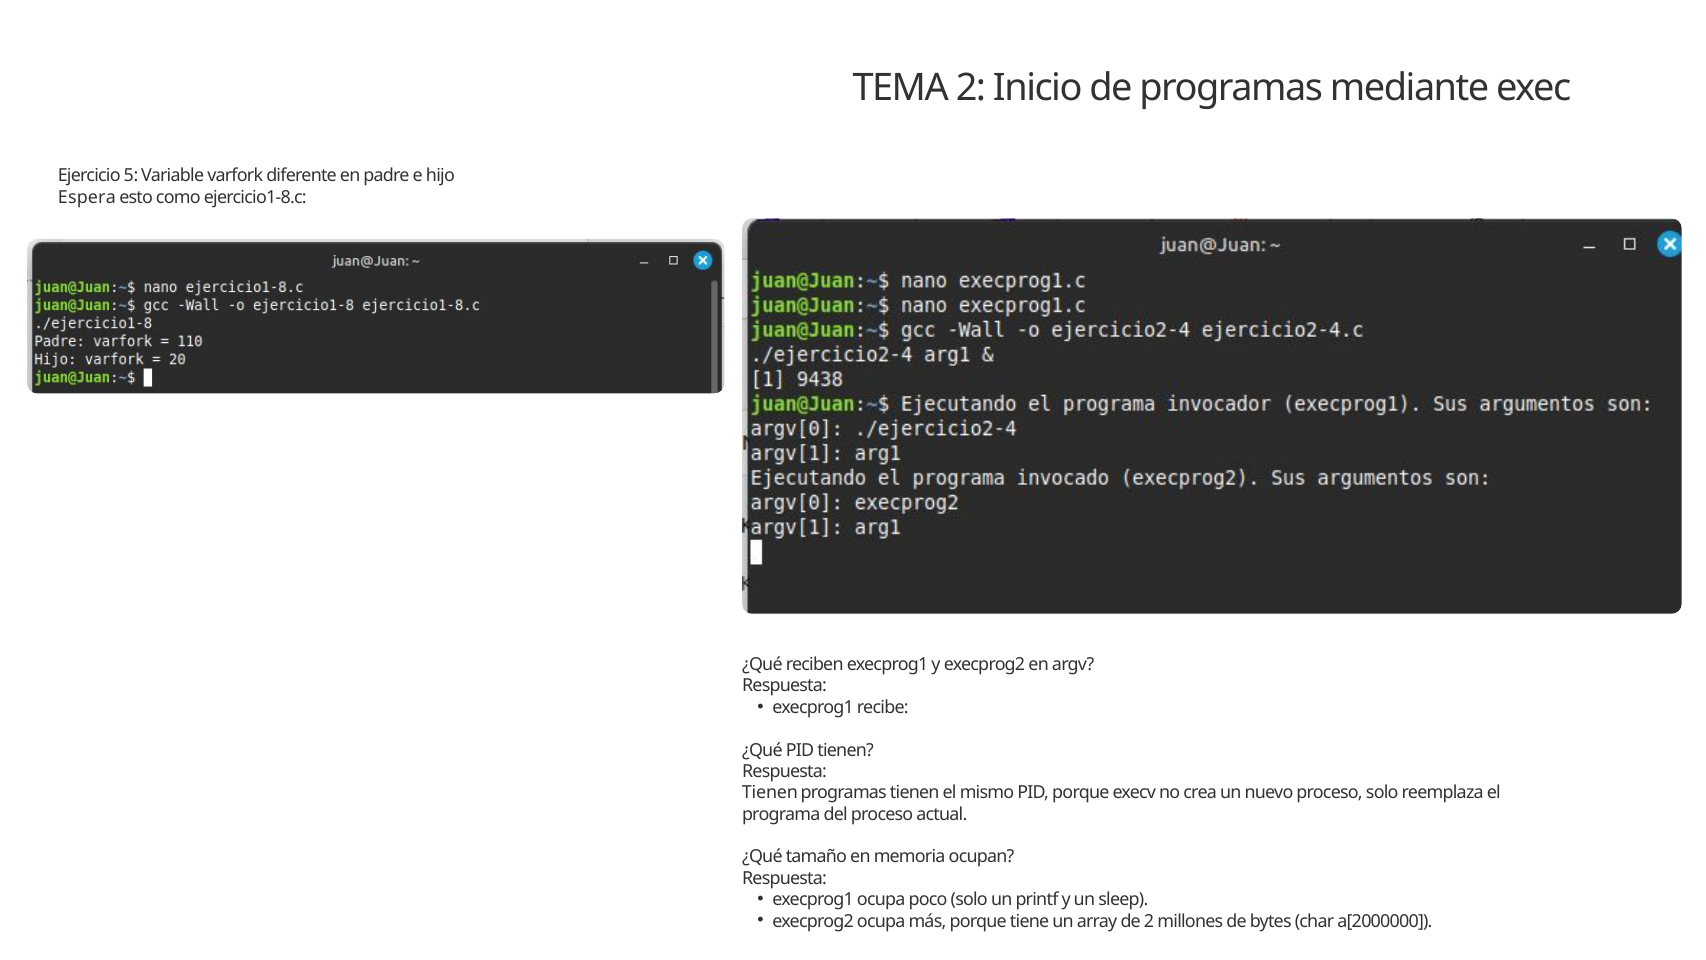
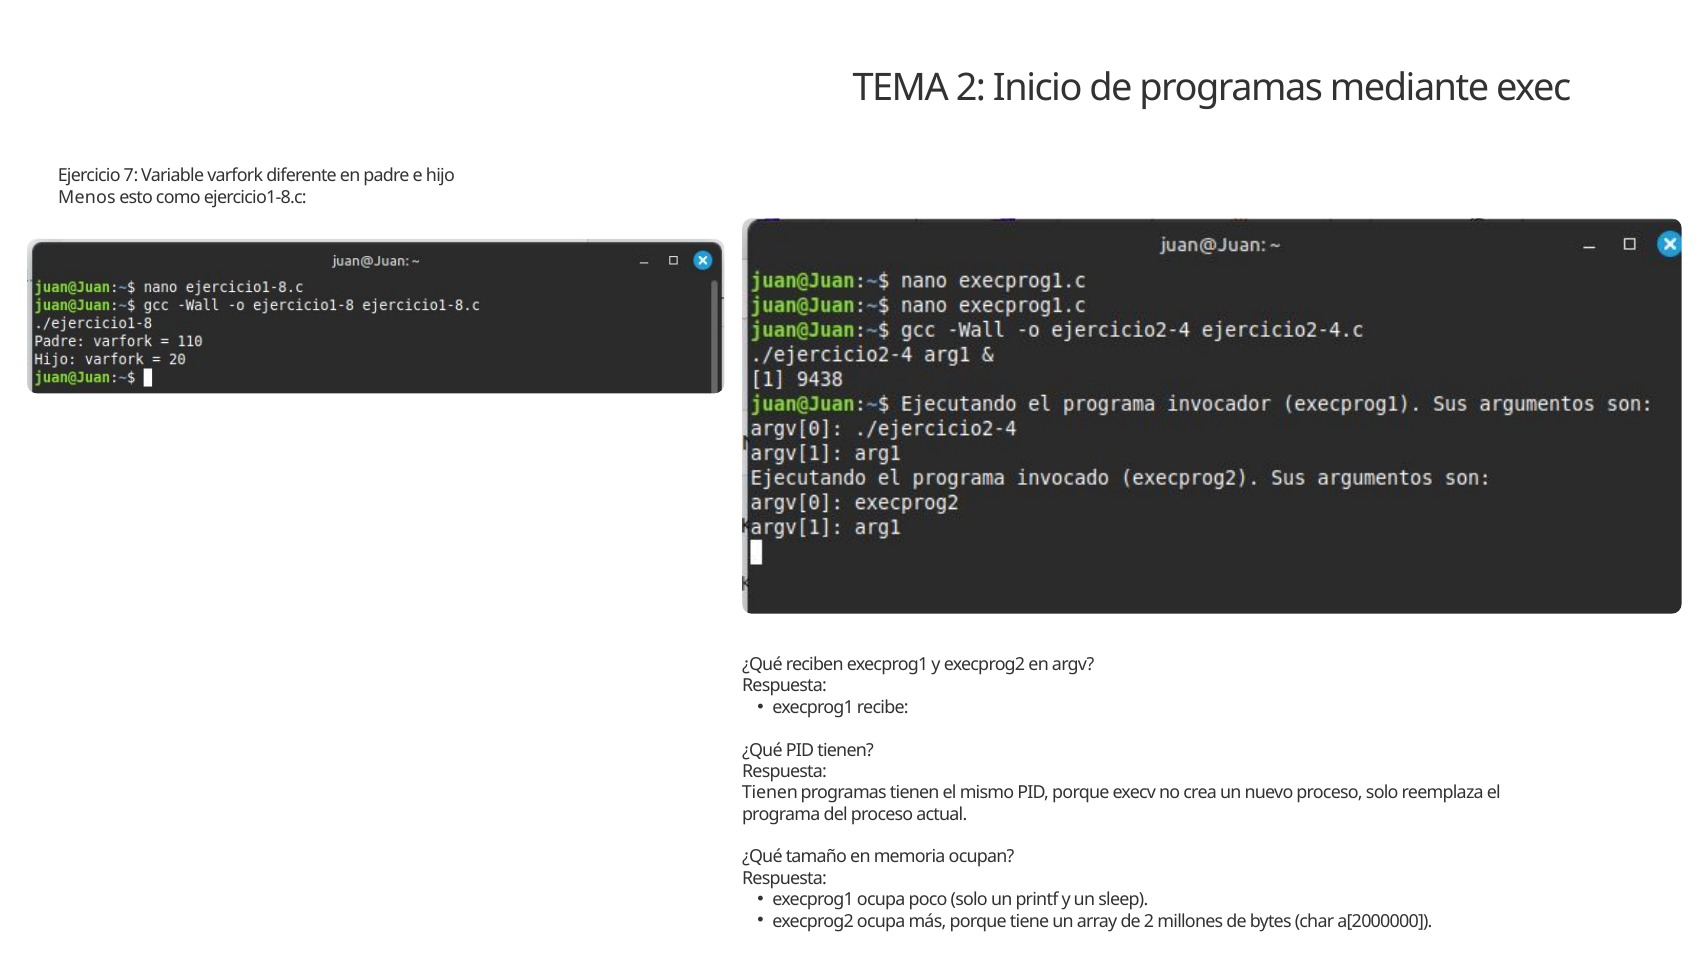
5: 5 -> 7
Espera: Espera -> Menos
